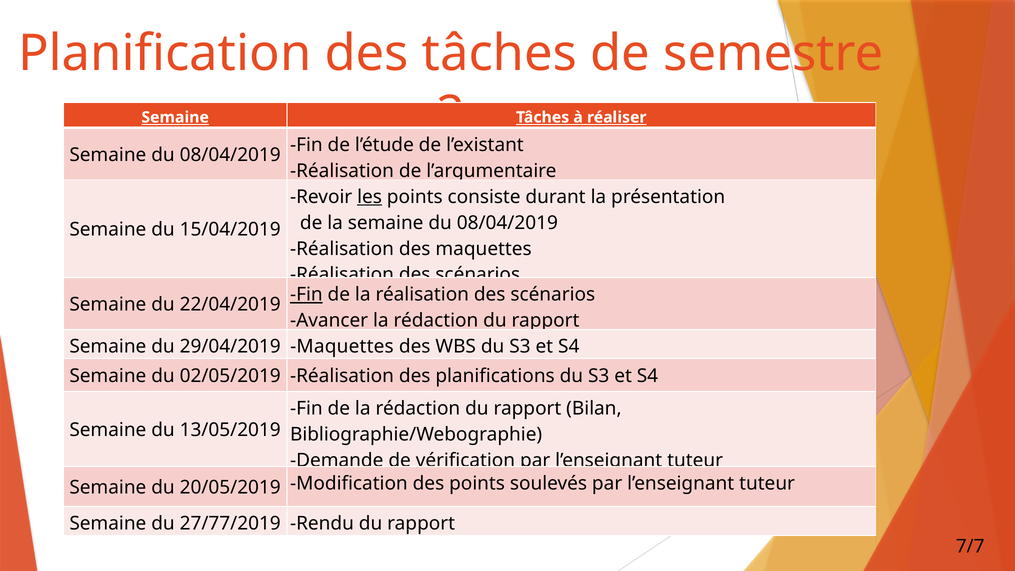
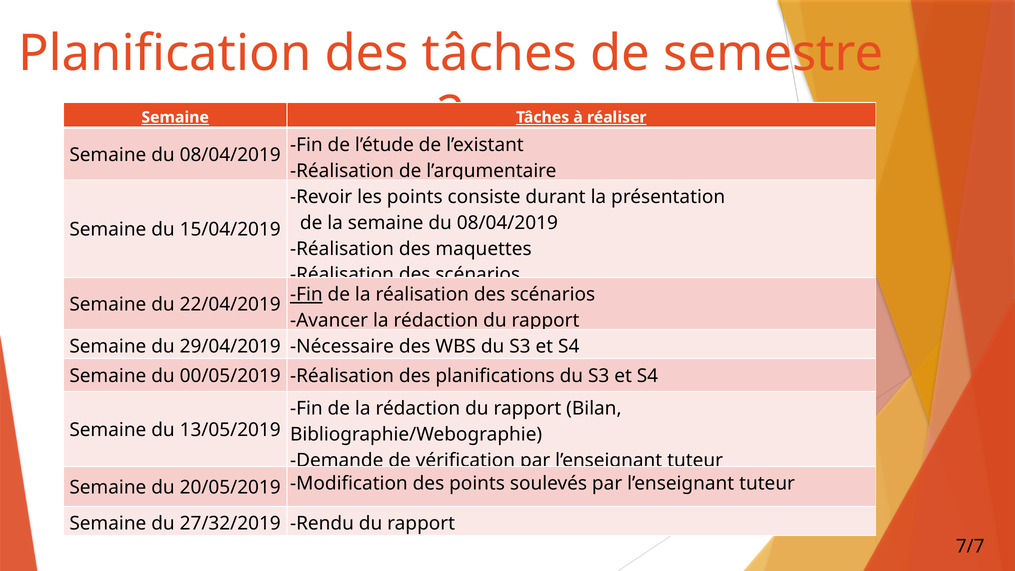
les underline: present -> none
29/04/2019 Maquettes: Maquettes -> Nécessaire
02/05/2019: 02/05/2019 -> 00/05/2019
27/77/2019: 27/77/2019 -> 27/32/2019
